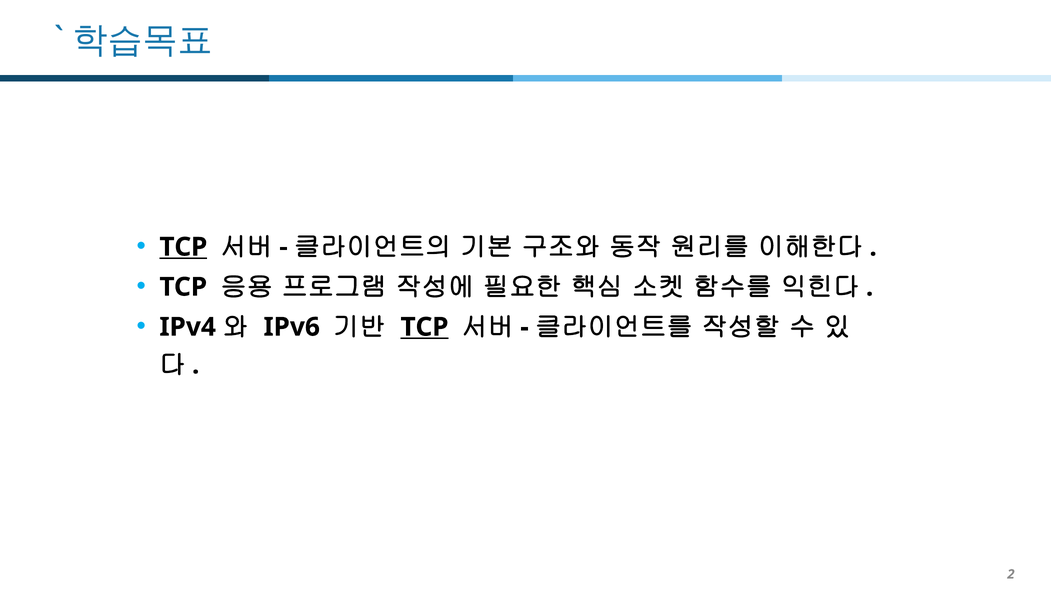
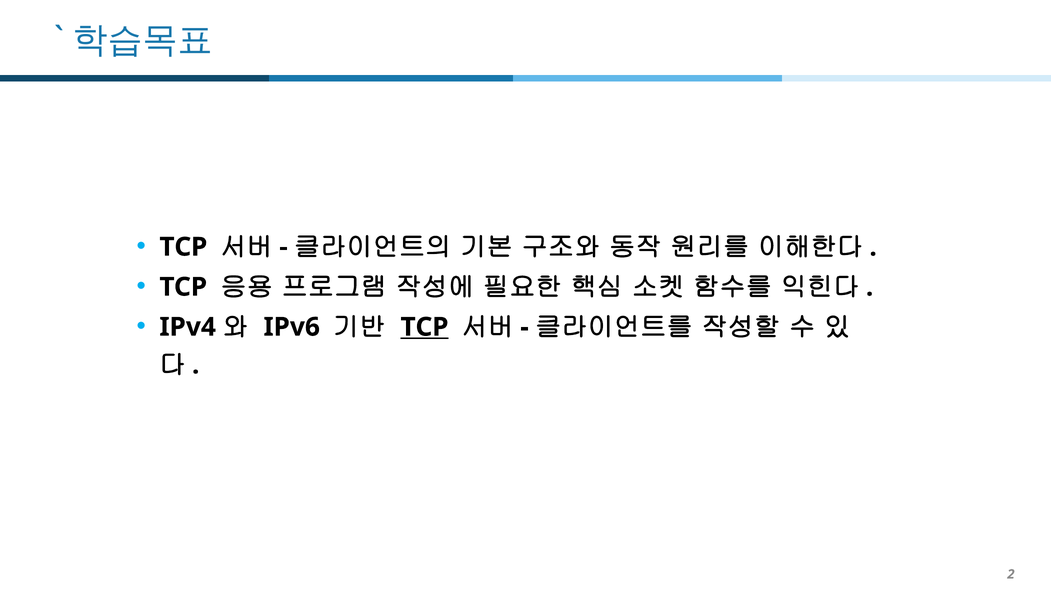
TCP at (183, 247) underline: present -> none
